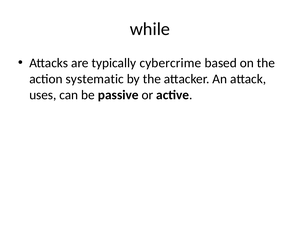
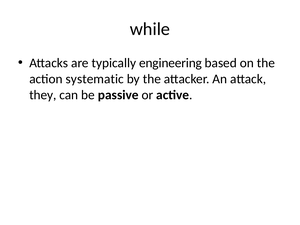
cybercrime: cybercrime -> engineering
uses: uses -> they
